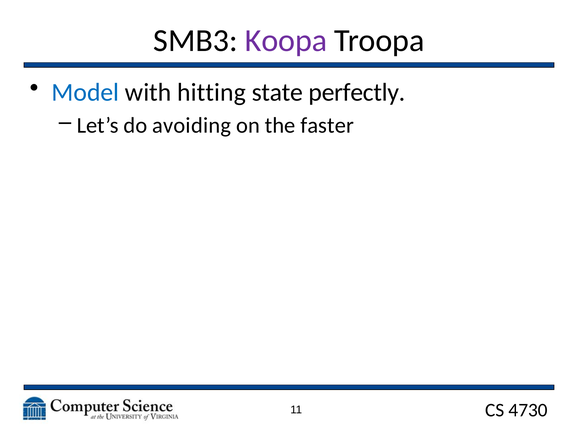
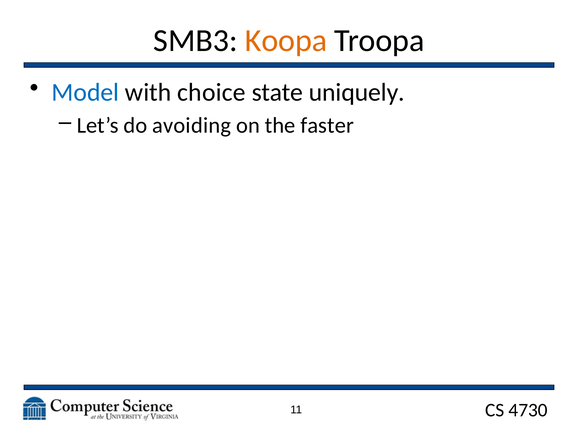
Koopa colour: purple -> orange
hitting: hitting -> choice
perfectly: perfectly -> uniquely
